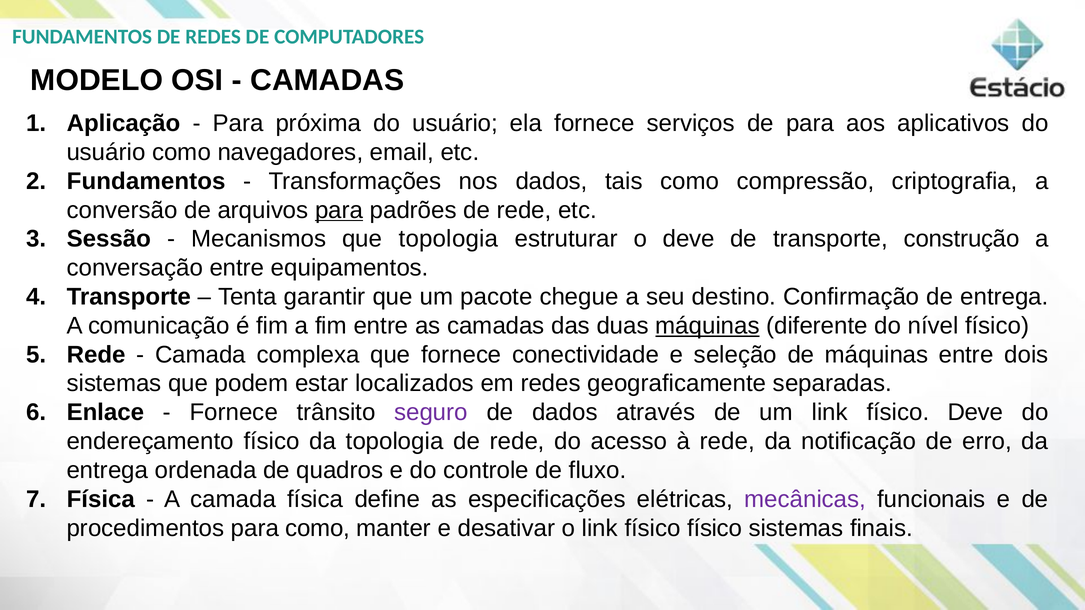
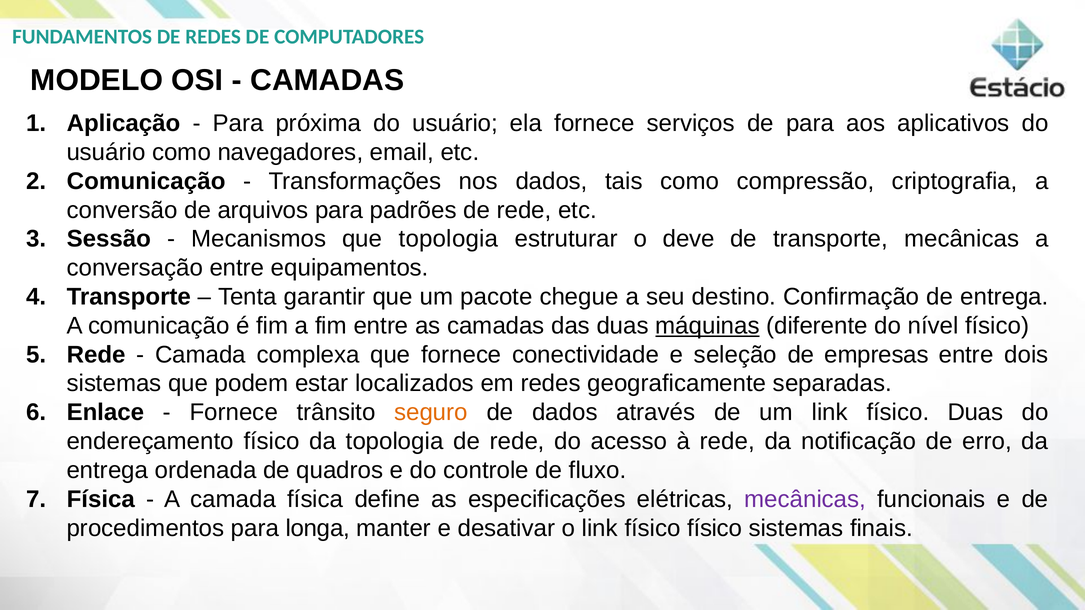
Fundamentos at (146, 181): Fundamentos -> Comunicação
para at (339, 210) underline: present -> none
transporte construção: construção -> mecânicas
de máquinas: máquinas -> empresas
seguro colour: purple -> orange
físico Deve: Deve -> Duas
para como: como -> longa
